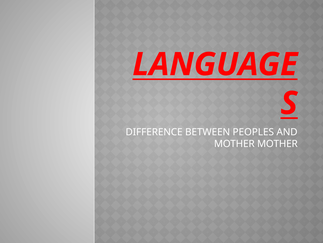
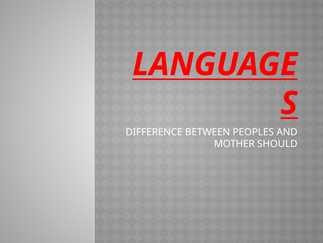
MOTHER MOTHER: MOTHER -> SHOULD
